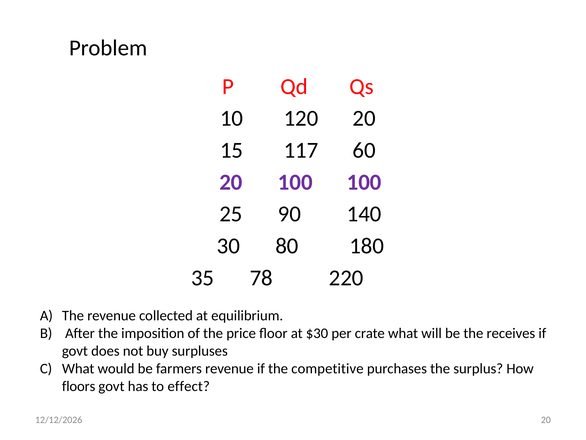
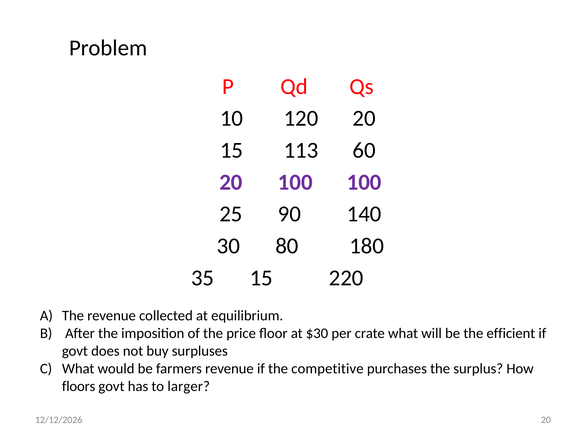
117: 117 -> 113
35 78: 78 -> 15
receives: receives -> efficient
effect: effect -> larger
